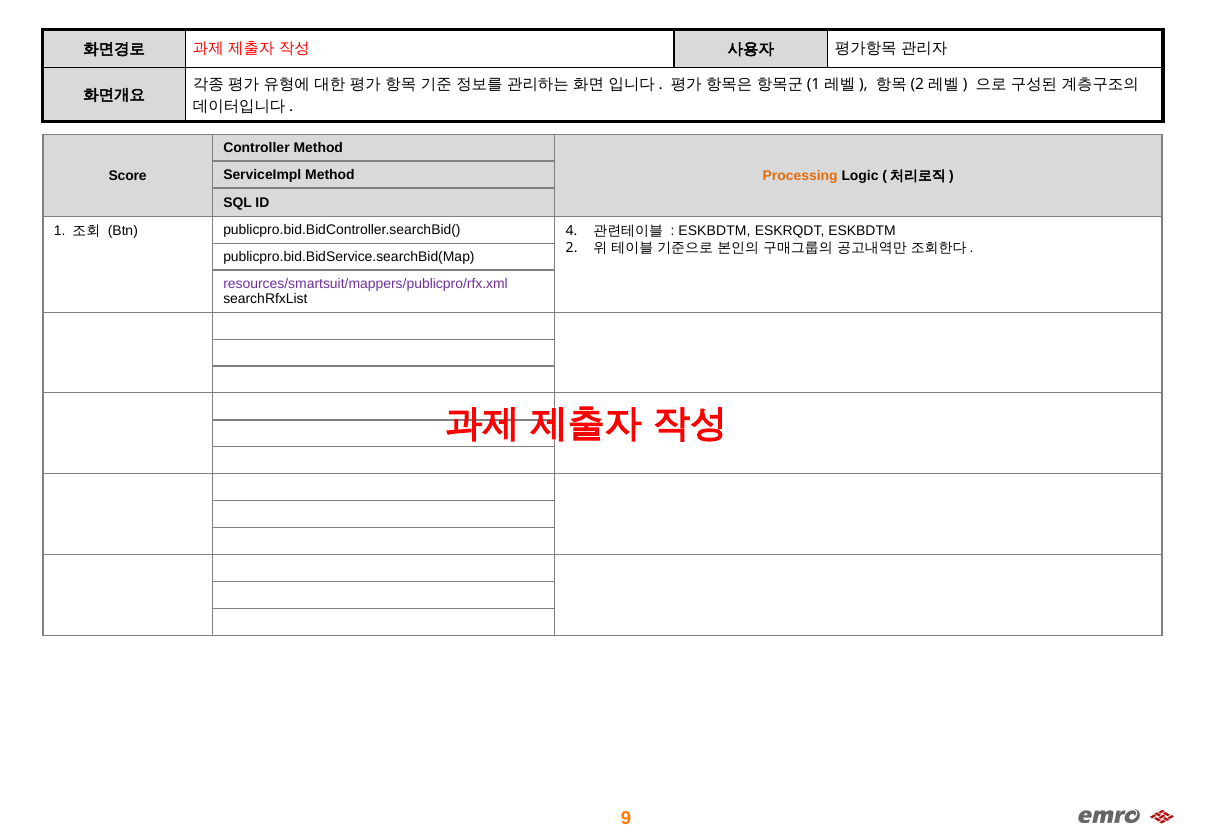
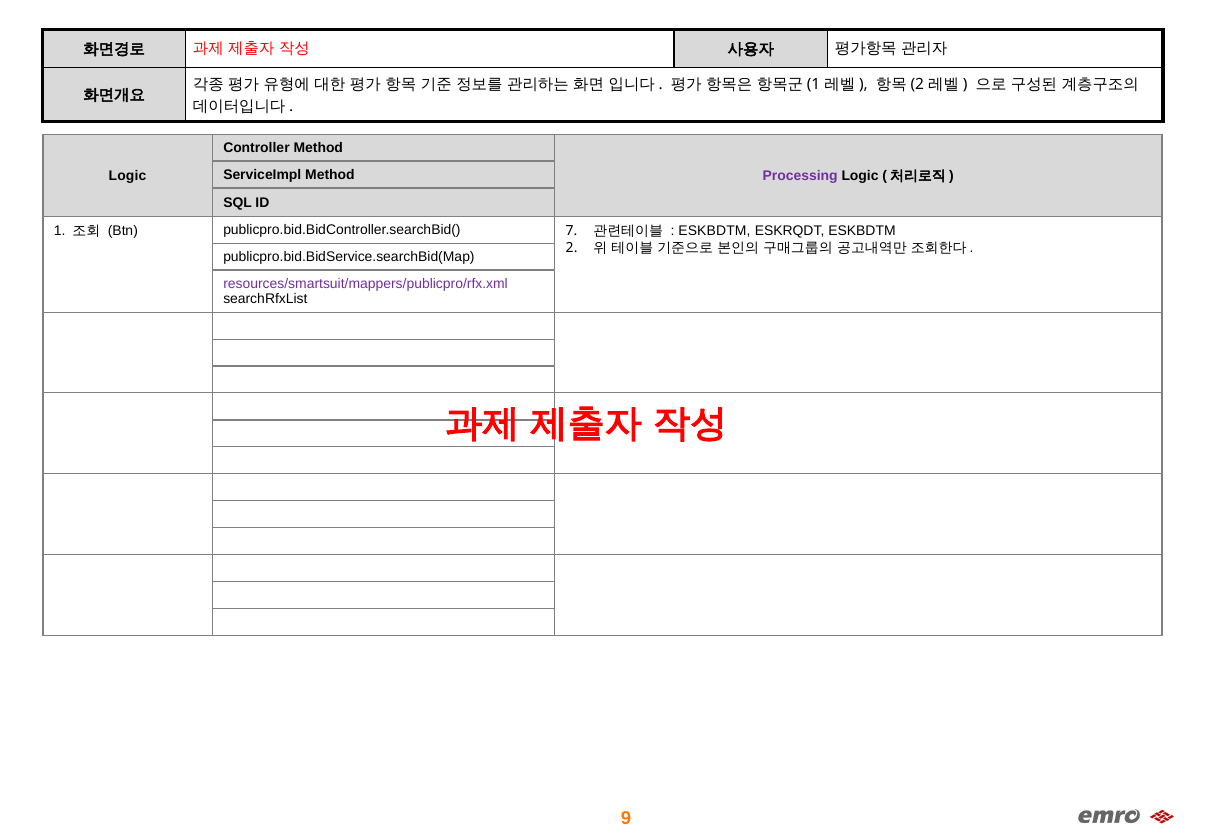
Processing colour: orange -> purple
Score at (128, 176): Score -> Logic
4: 4 -> 7
